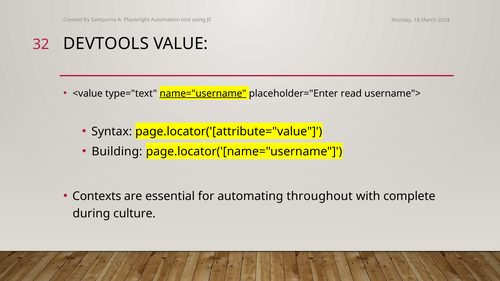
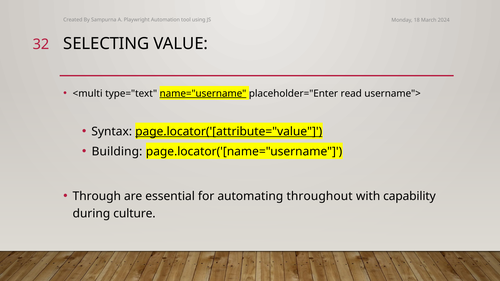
DEVTOOLS: DEVTOOLS -> SELECTING
<value: <value -> <multi
page.locator('[attribute="value underline: none -> present
Contexts: Contexts -> Through
complete: complete -> capability
